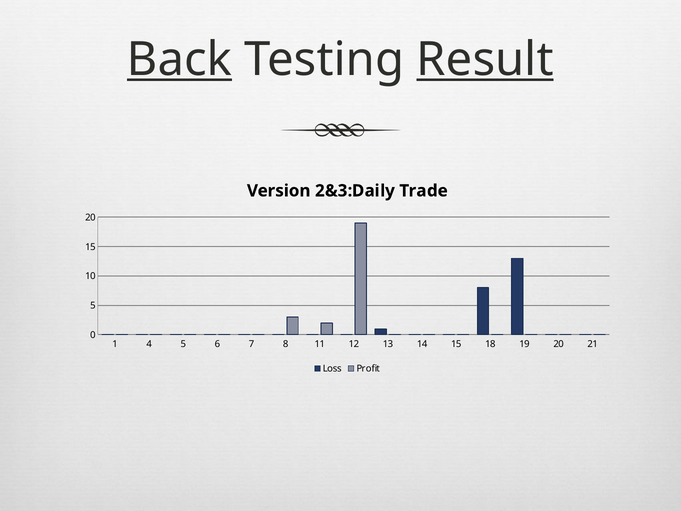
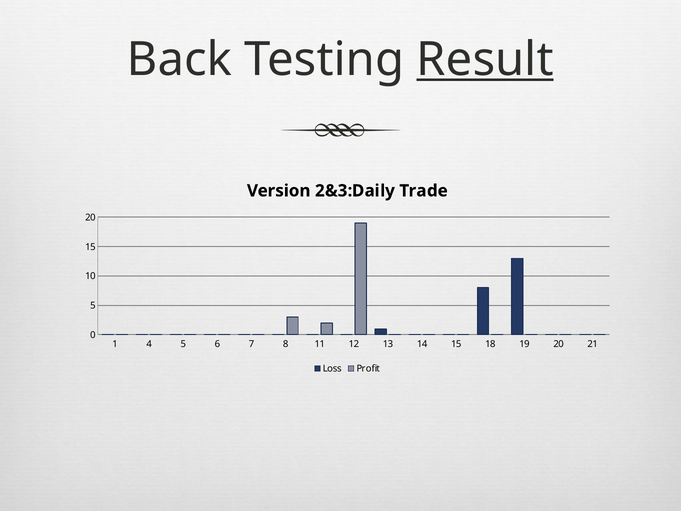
Back underline: present -> none
